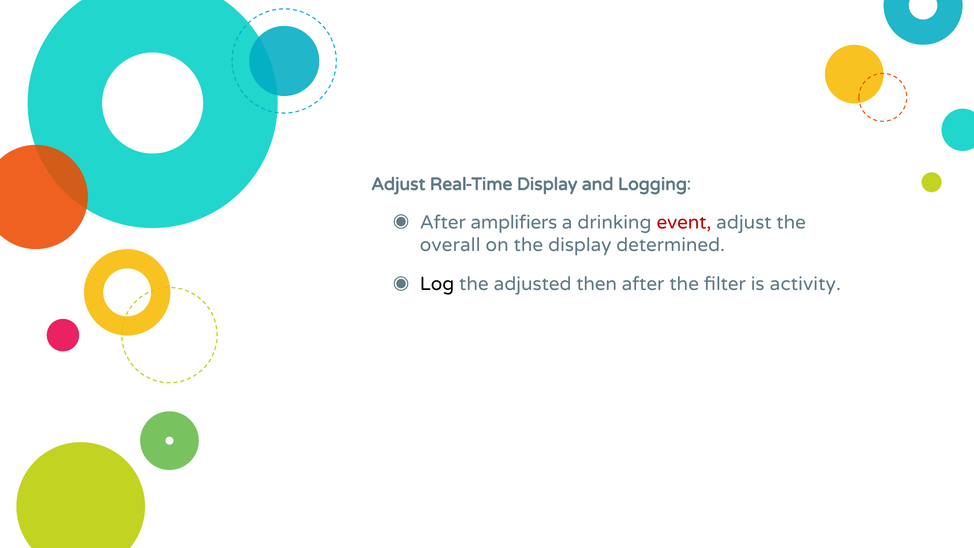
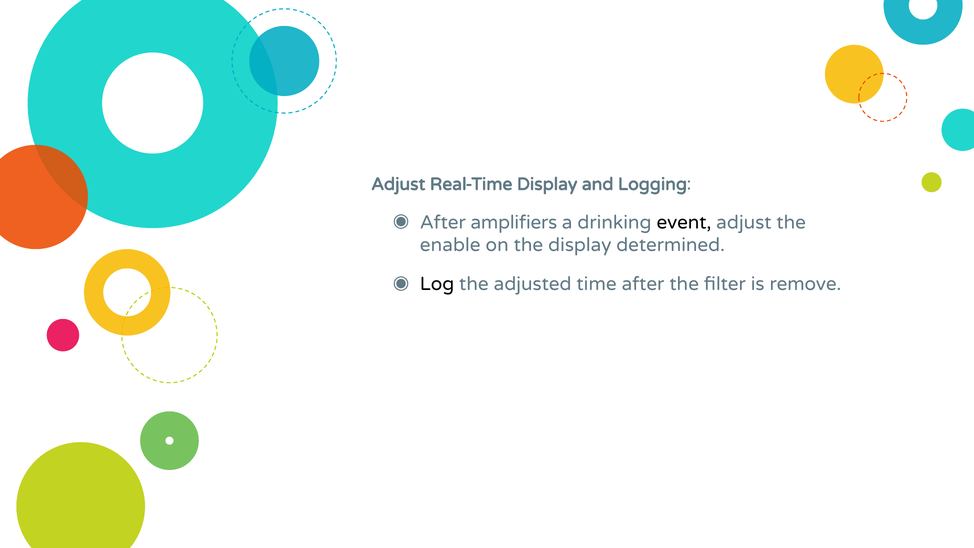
event colour: red -> black
overall: overall -> enable
then: then -> time
activity: activity -> remove
